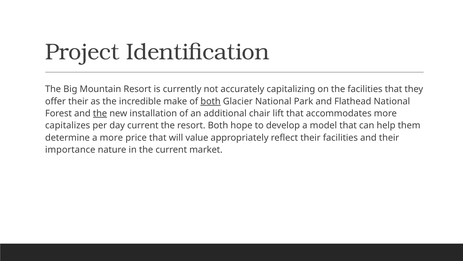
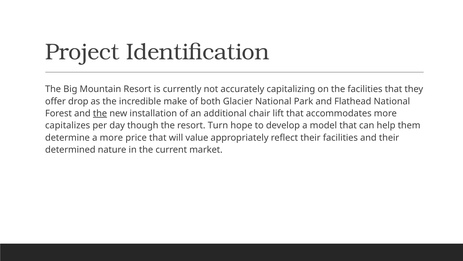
offer their: their -> drop
both at (211, 101) underline: present -> none
day current: current -> though
resort Both: Both -> Turn
importance: importance -> determined
